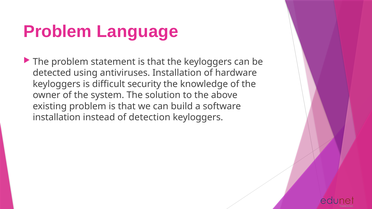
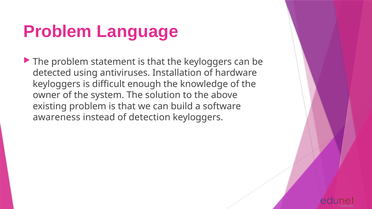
security: security -> enough
installation at (57, 118): installation -> awareness
